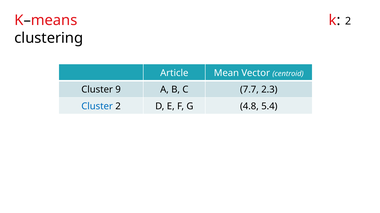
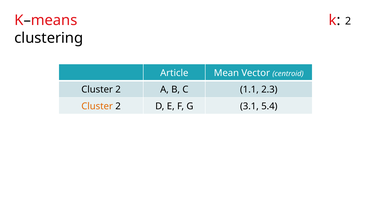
9 at (118, 90): 9 -> 2
7.7: 7.7 -> 1.1
Cluster at (97, 107) colour: blue -> orange
4.8: 4.8 -> 3.1
